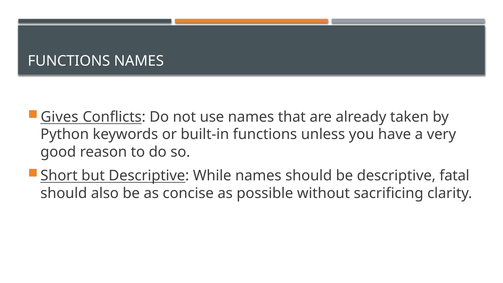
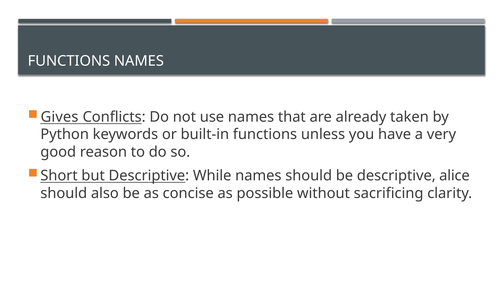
fatal: fatal -> alice
